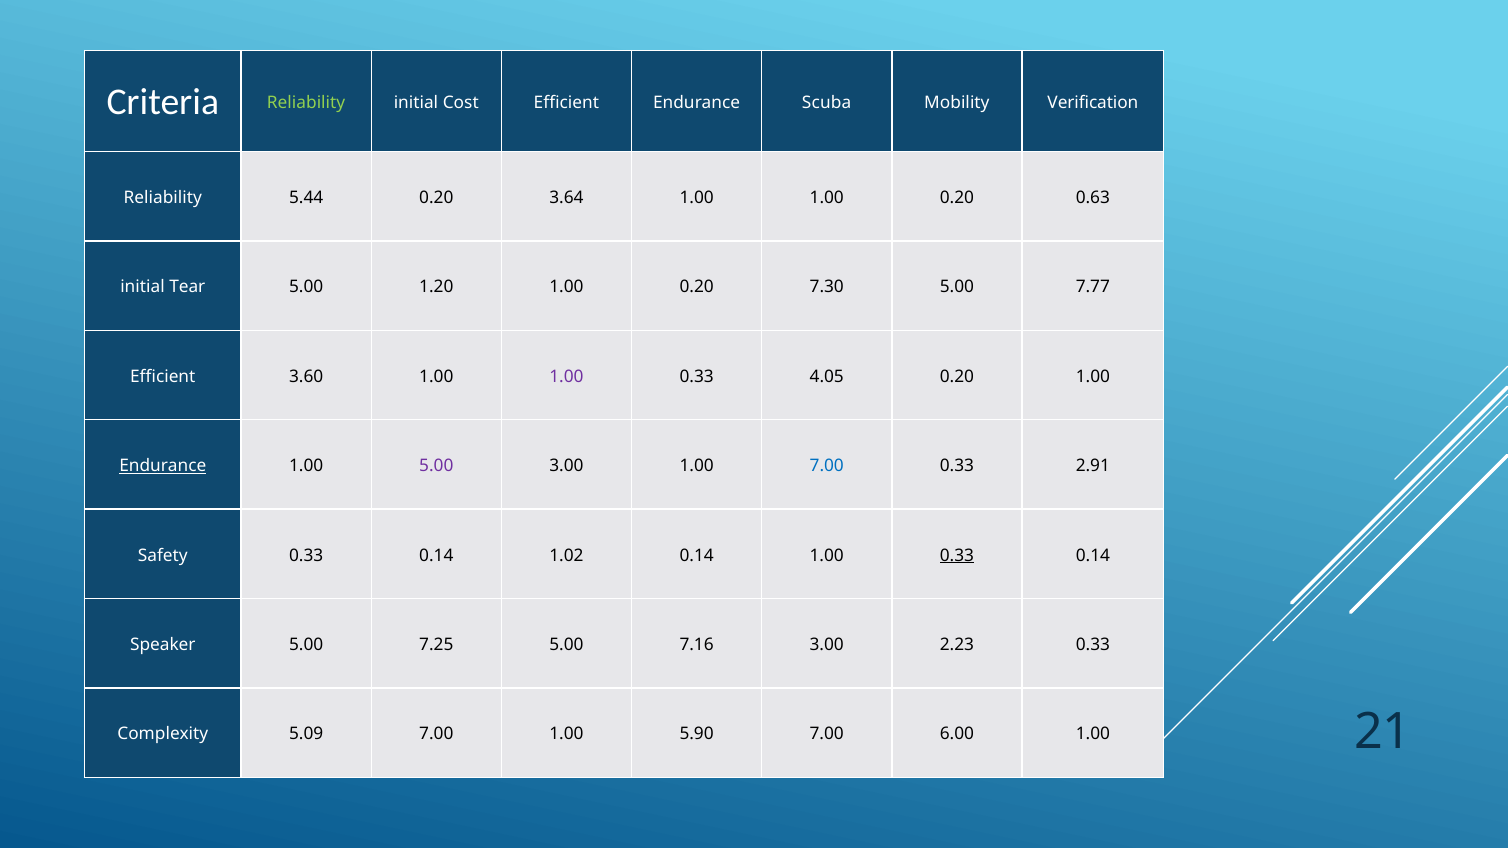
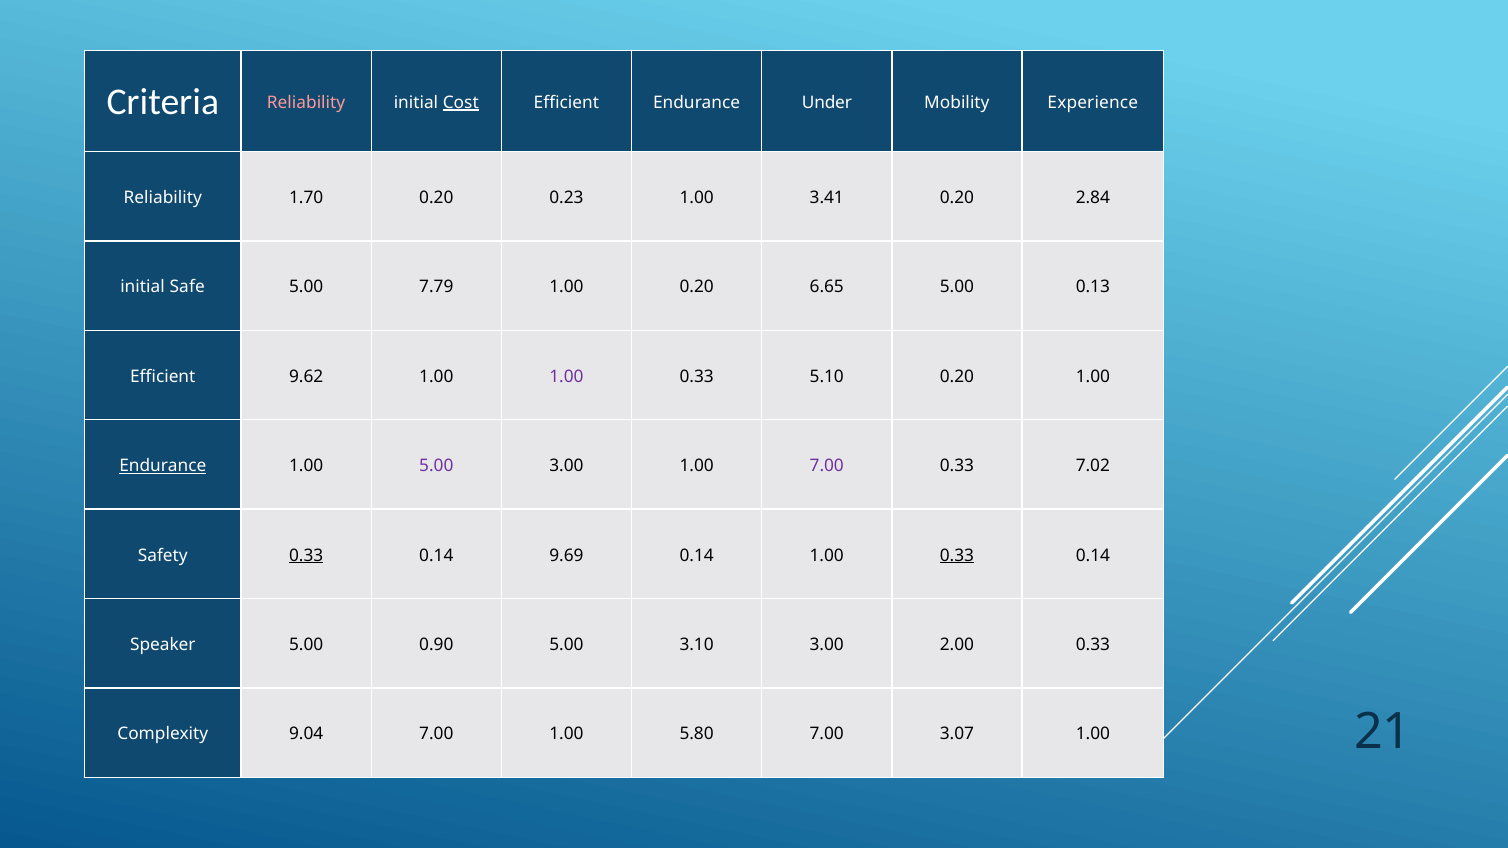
Reliability at (306, 103) colour: light green -> pink
Cost underline: none -> present
Scuba: Scuba -> Under
Verification: Verification -> Experience
5.44: 5.44 -> 1.70
3.64: 3.64 -> 0.23
1.00 at (827, 198): 1.00 -> 3.41
0.63: 0.63 -> 2.84
Tear: Tear -> Safe
1.20: 1.20 -> 7.79
7.30: 7.30 -> 6.65
7.77: 7.77 -> 0.13
3.60: 3.60 -> 9.62
4.05: 4.05 -> 5.10
7.00 at (827, 466) colour: blue -> purple
2.91: 2.91 -> 7.02
0.33 at (306, 556) underline: none -> present
1.02: 1.02 -> 9.69
7.25: 7.25 -> 0.90
7.16: 7.16 -> 3.10
2.23: 2.23 -> 2.00
5.09: 5.09 -> 9.04
5.90: 5.90 -> 5.80
6.00: 6.00 -> 3.07
